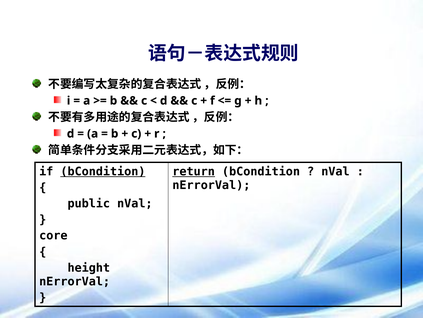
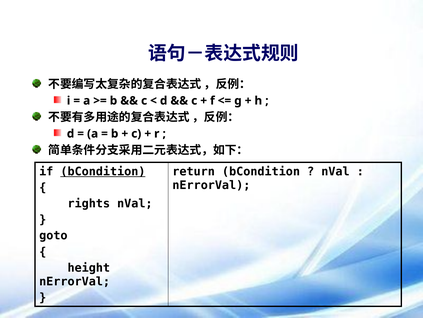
return underline: present -> none
public: public -> rights
core: core -> goto
